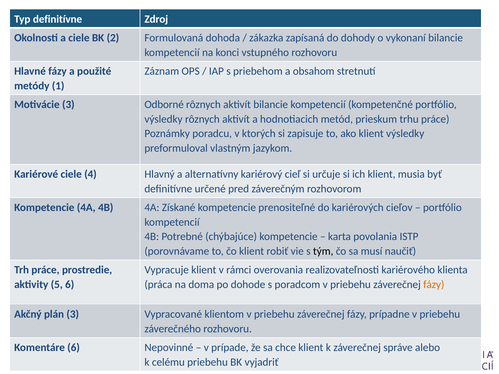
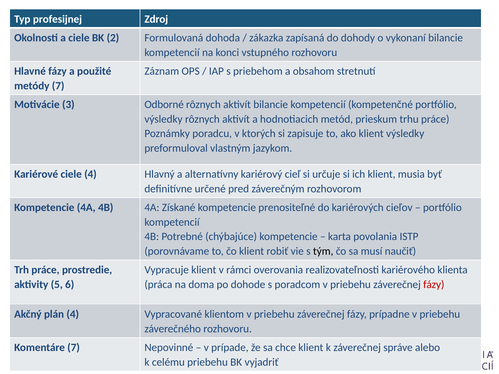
Typ definitívne: definitívne -> profesijnej
metódy 1: 1 -> 7
fázy at (434, 285) colour: orange -> red
plán 3: 3 -> 4
Komentáre 6: 6 -> 7
